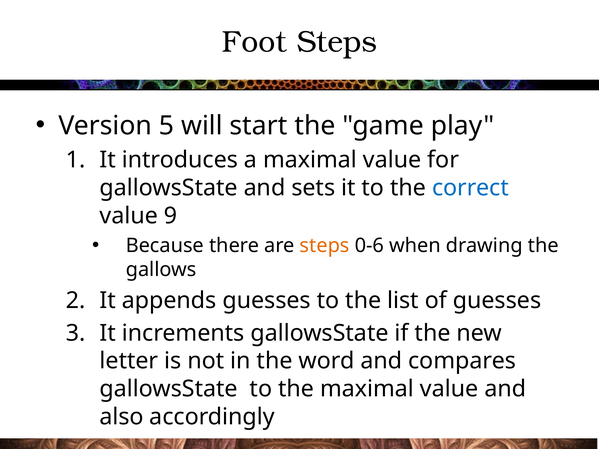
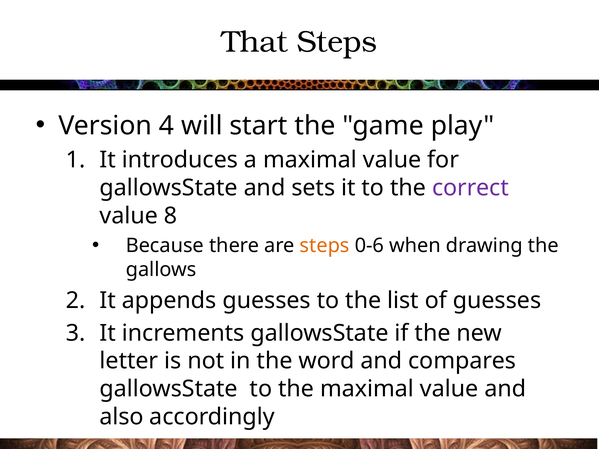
Foot: Foot -> That
5: 5 -> 4
correct colour: blue -> purple
9: 9 -> 8
